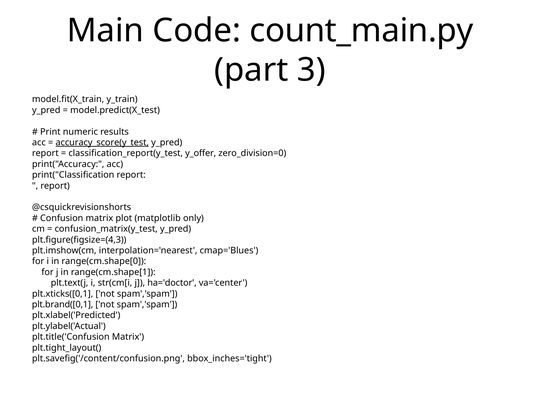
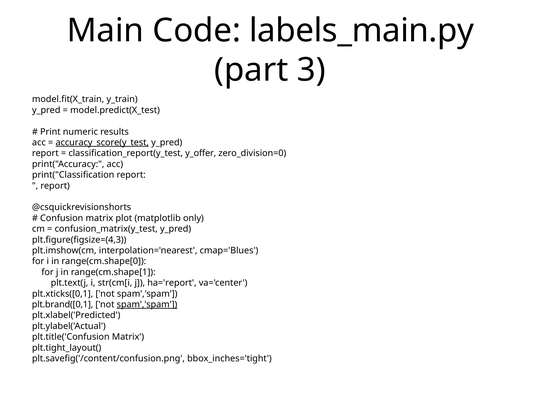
count_main.py: count_main.py -> labels_main.py
ha='doctor: ha='doctor -> ha='report
spam','spam at (147, 305) underline: none -> present
